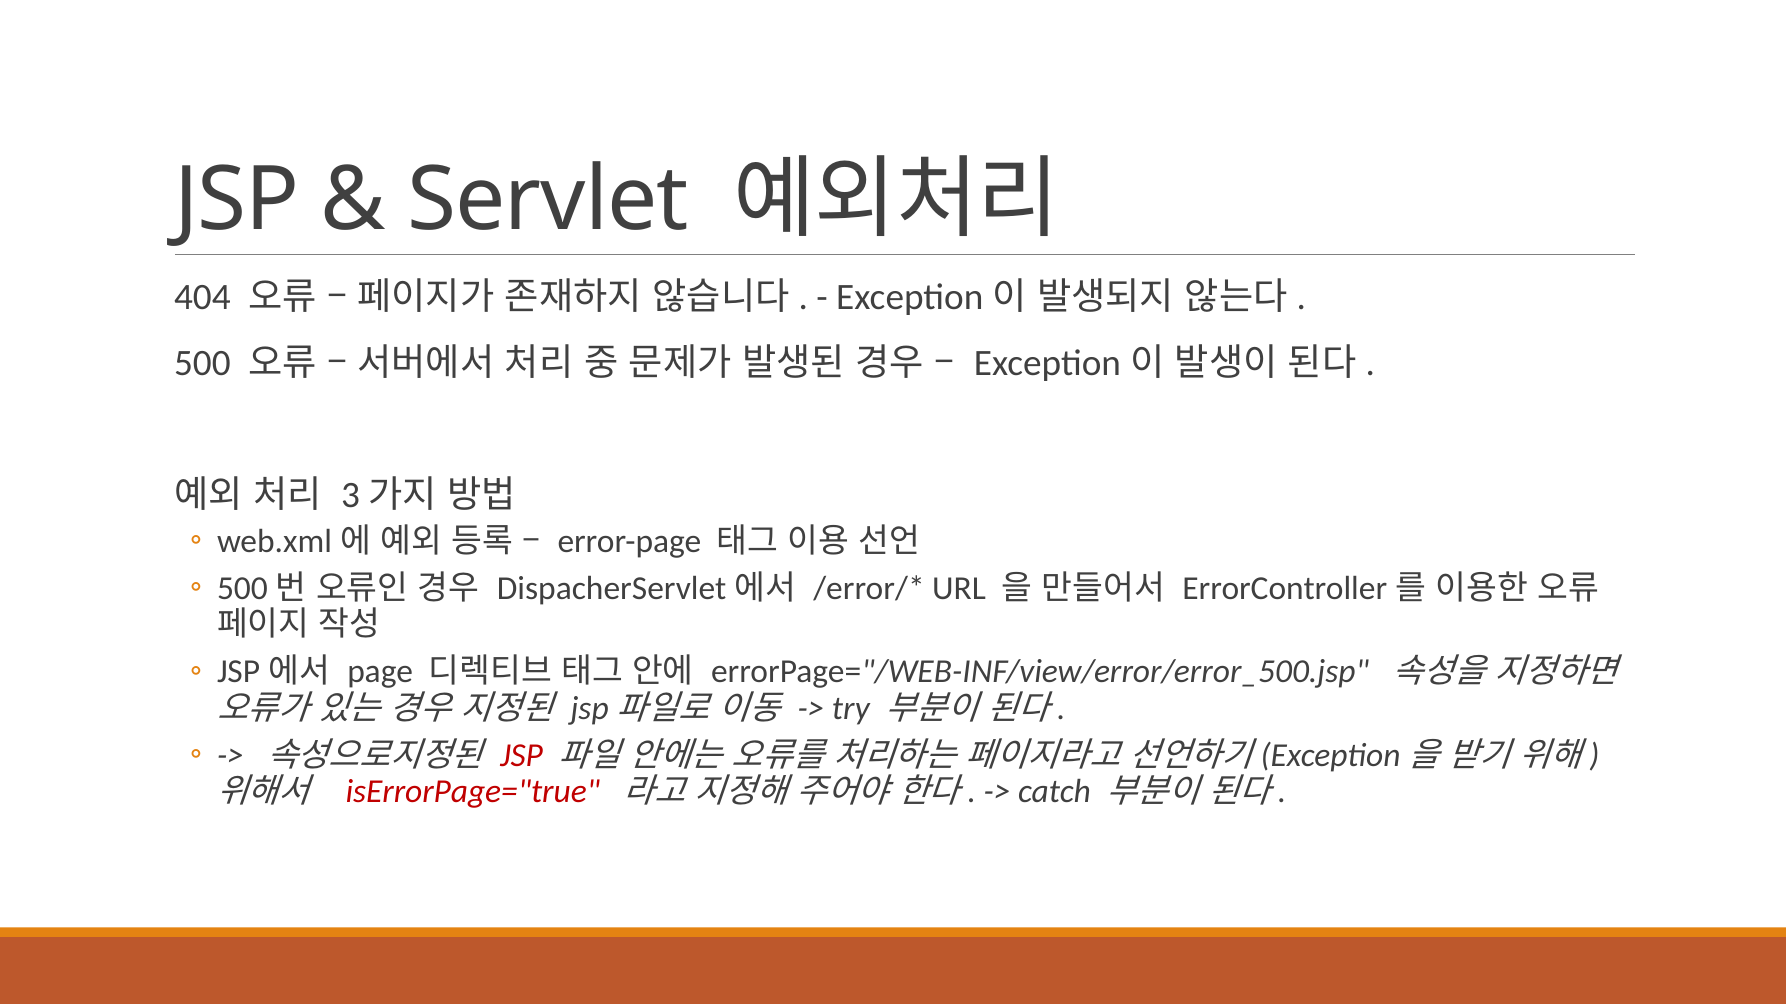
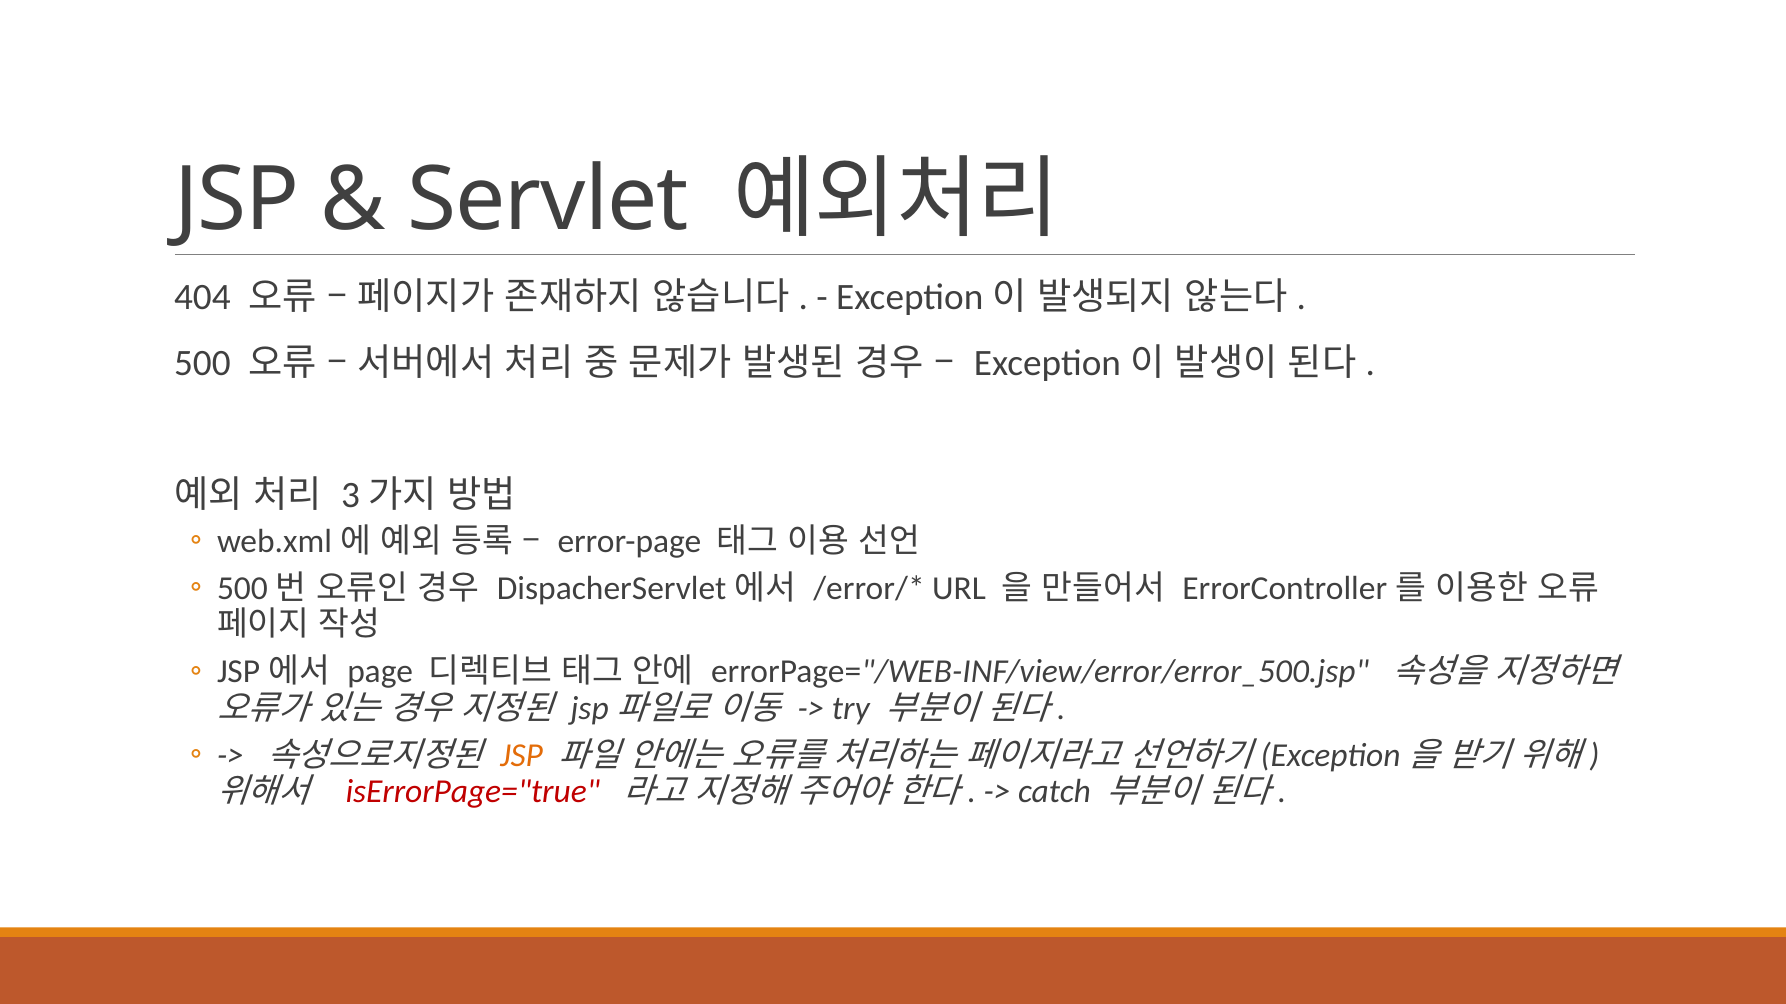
JSP at (522, 756) colour: red -> orange
